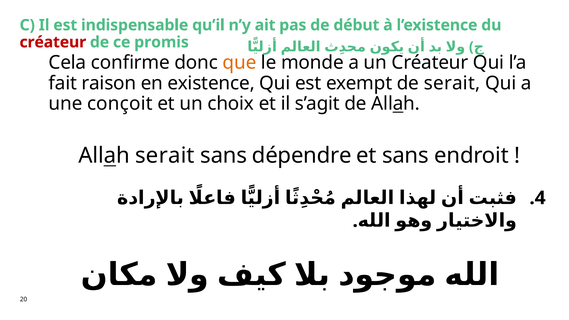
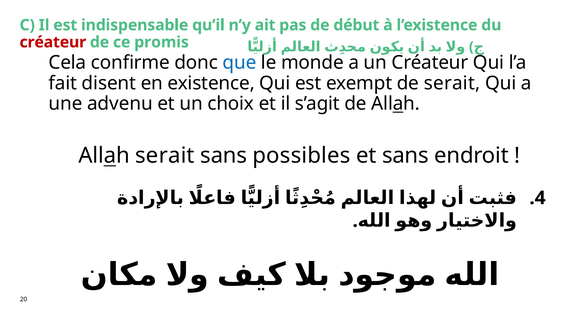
que colour: orange -> blue
raison: raison -> disent
conçoit: conçoit -> advenu
dépendre: dépendre -> possibles
